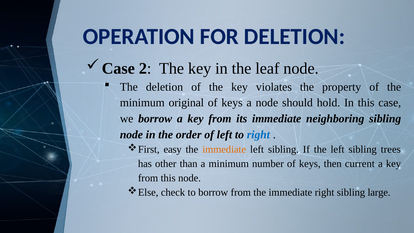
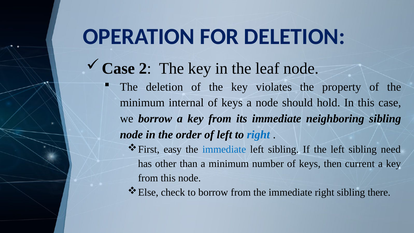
original: original -> internal
immediate at (224, 149) colour: orange -> blue
trees: trees -> need
large: large -> there
